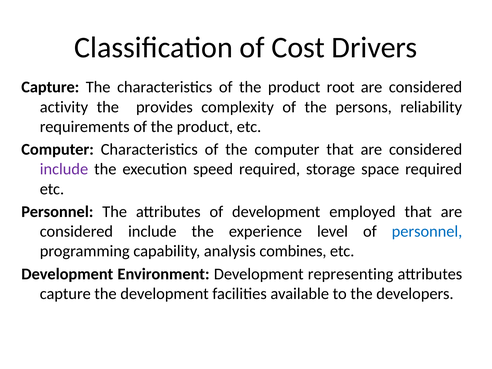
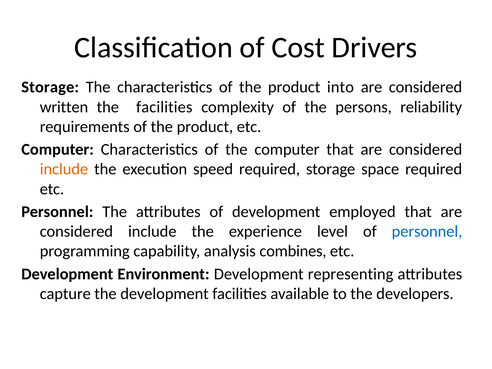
Capture at (50, 87): Capture -> Storage
root: root -> into
activity: activity -> written
the provides: provides -> facilities
include at (64, 169) colour: purple -> orange
